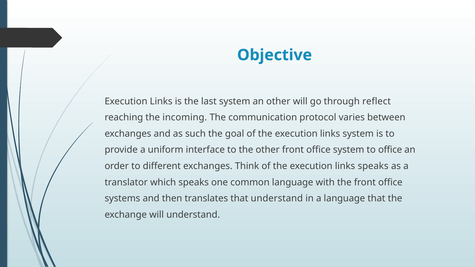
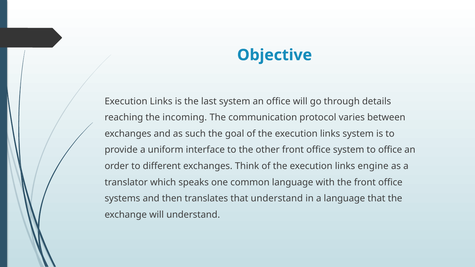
an other: other -> office
reflect: reflect -> details
links speaks: speaks -> engine
